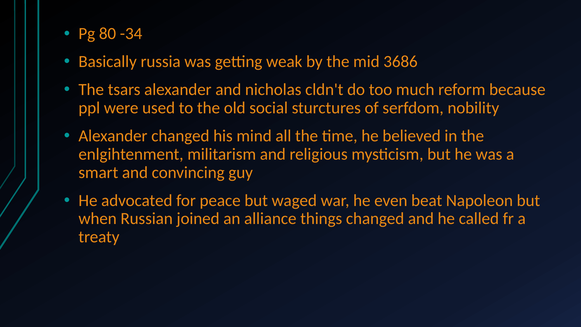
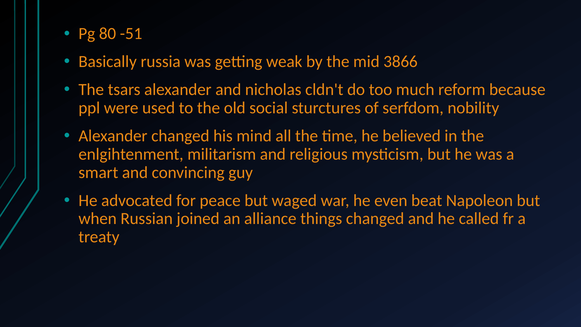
-34: -34 -> -51
3686: 3686 -> 3866
